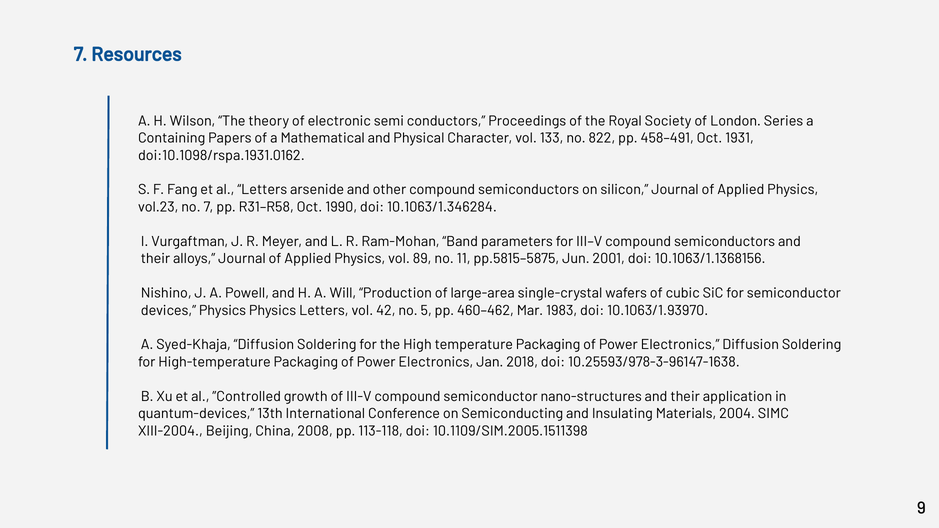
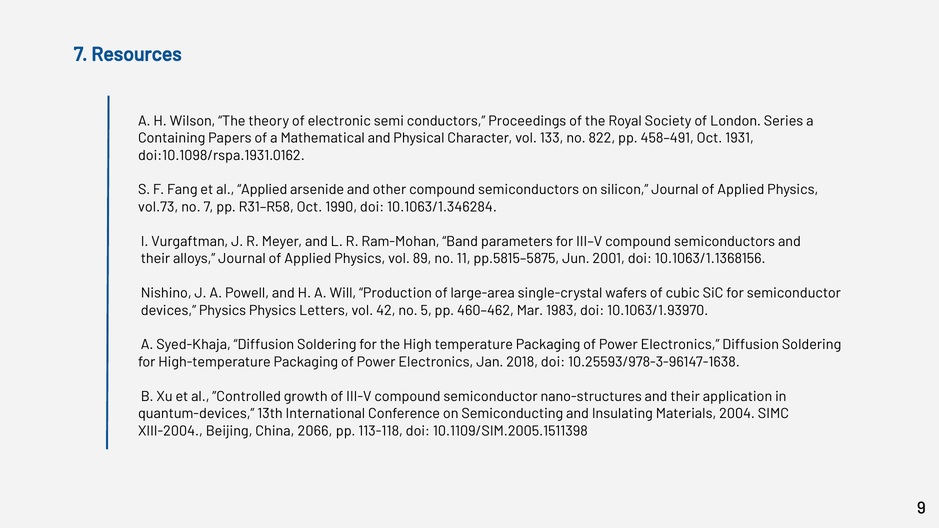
al Letters: Letters -> Applied
vol.23: vol.23 -> vol.73
2008: 2008 -> 2066
